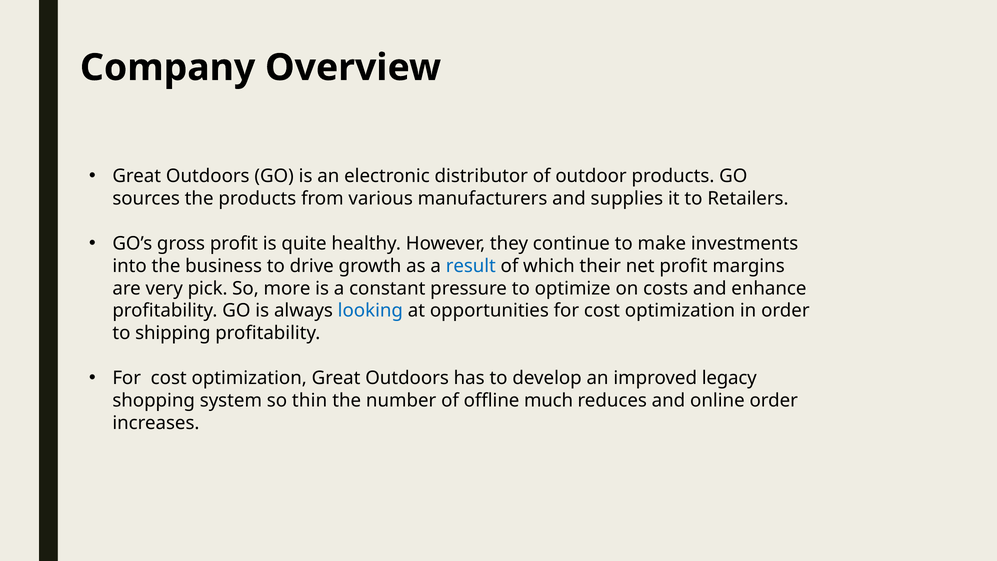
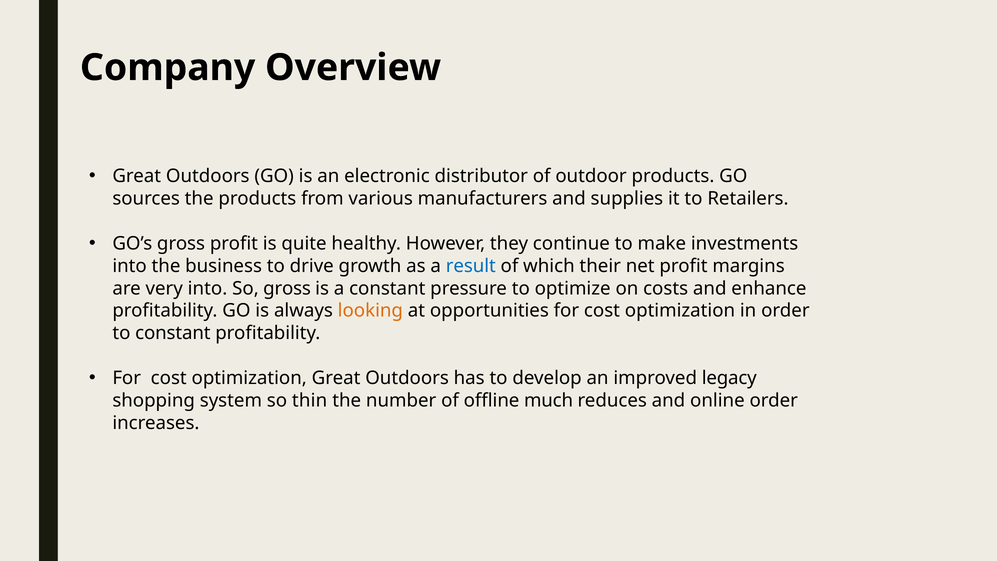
very pick: pick -> into
So more: more -> gross
looking colour: blue -> orange
to shipping: shipping -> constant
